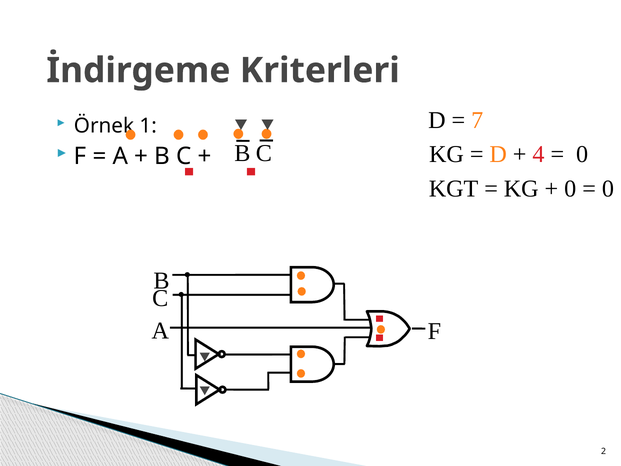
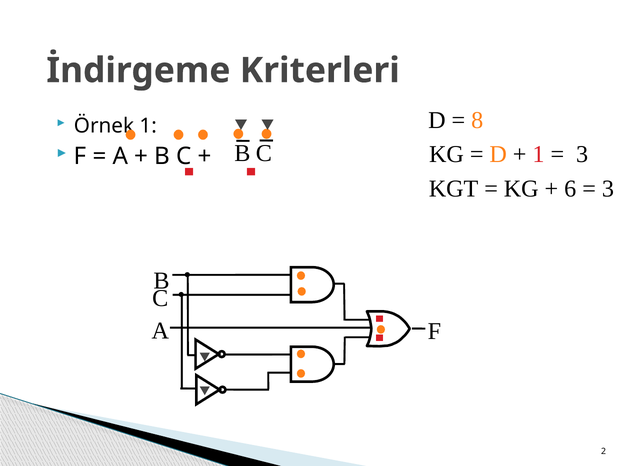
7: 7 -> 8
4 at (538, 154): 4 -> 1
0 at (582, 154): 0 -> 3
0 at (570, 189): 0 -> 6
0 at (608, 189): 0 -> 3
